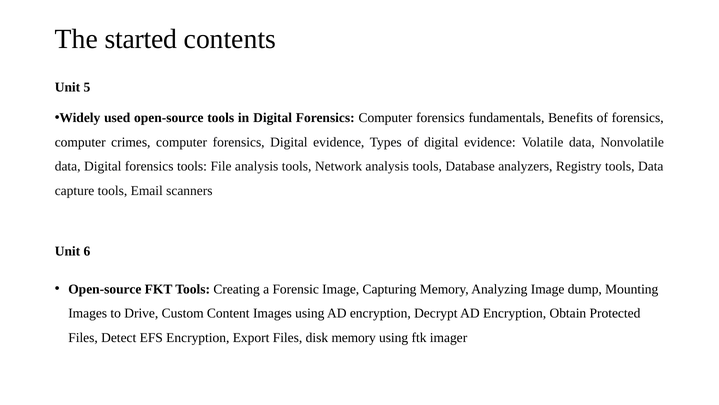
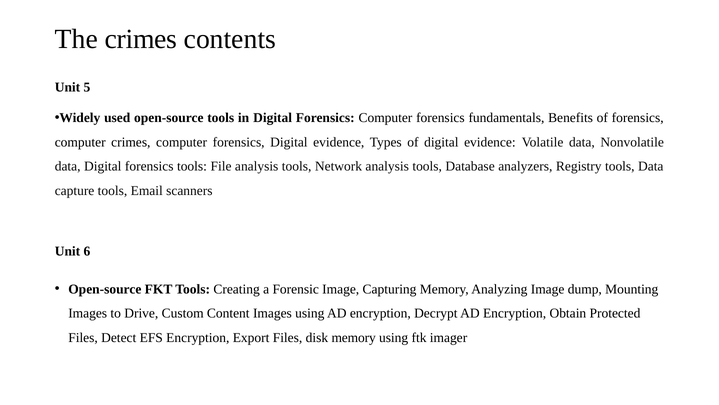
The started: started -> crimes
